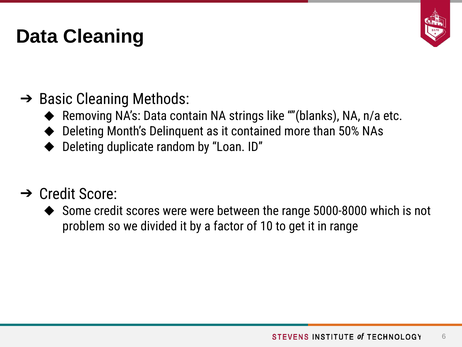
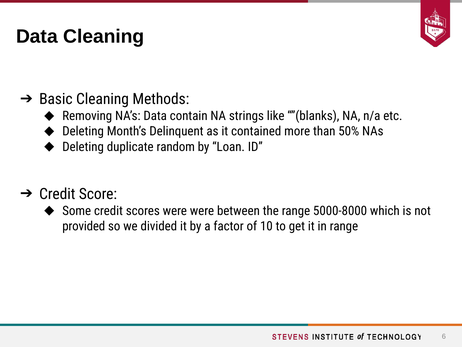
problem: problem -> provided
